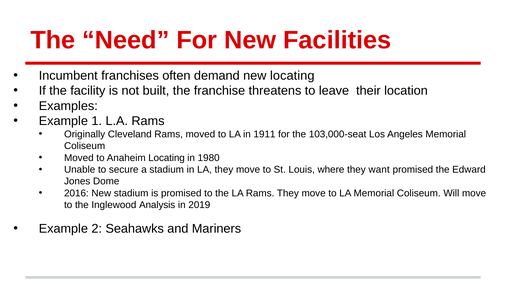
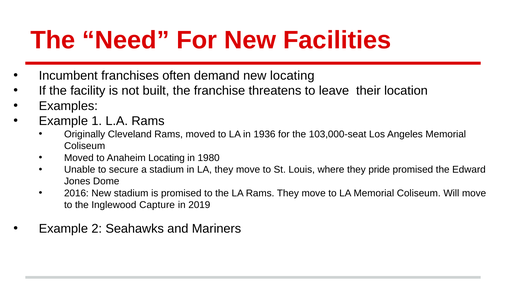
1911: 1911 -> 1936
want: want -> pride
Analysis: Analysis -> Capture
